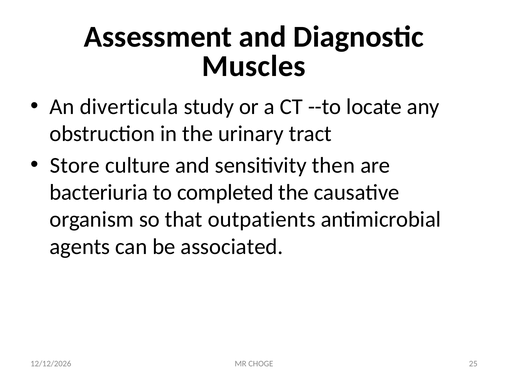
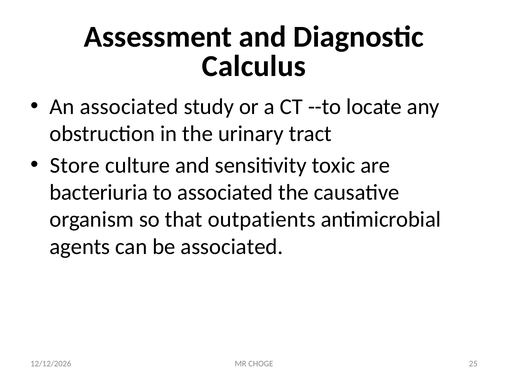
Muscles: Muscles -> Calculus
An diverticula: diverticula -> associated
then: then -> toxic
to completed: completed -> associated
